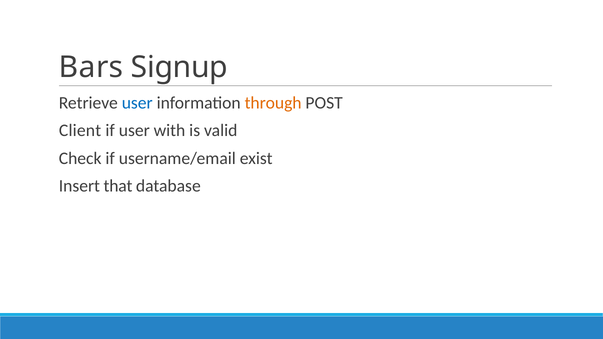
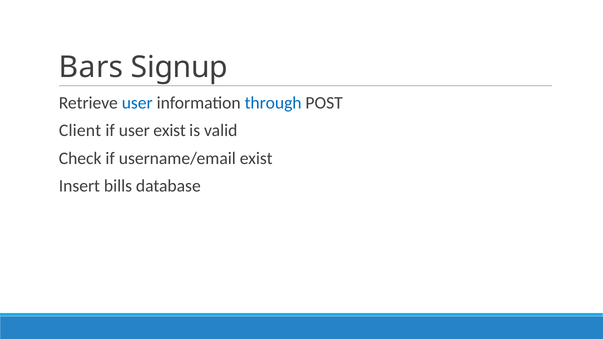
through colour: orange -> blue
user with: with -> exist
that: that -> bills
